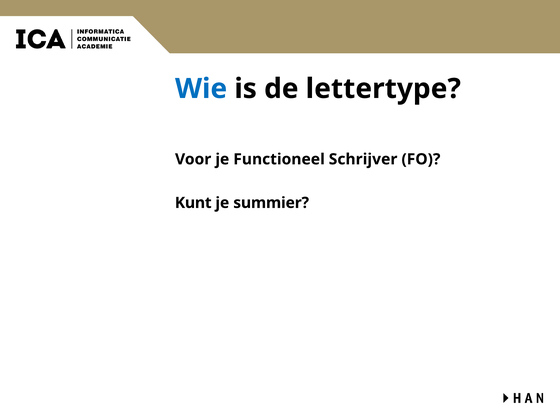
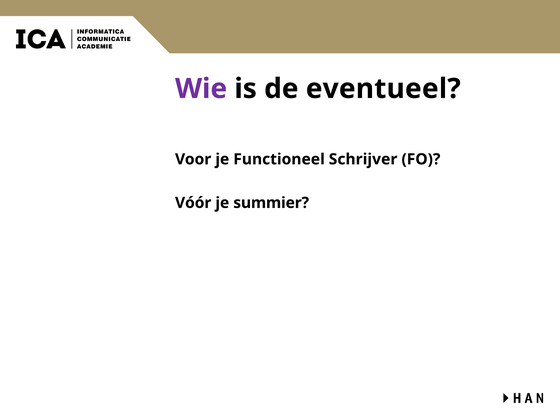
Wie colour: blue -> purple
lettertype: lettertype -> eventueel
Kunt: Kunt -> Vóór
